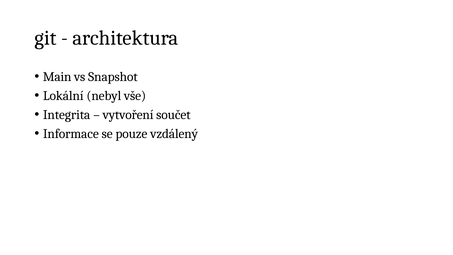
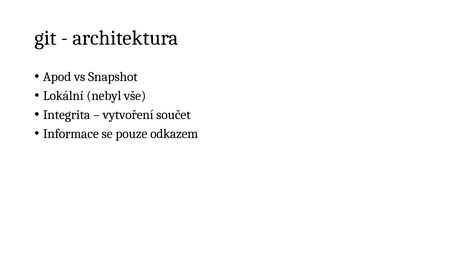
Main: Main -> Apod
vzdálený: vzdálený -> odkazem
